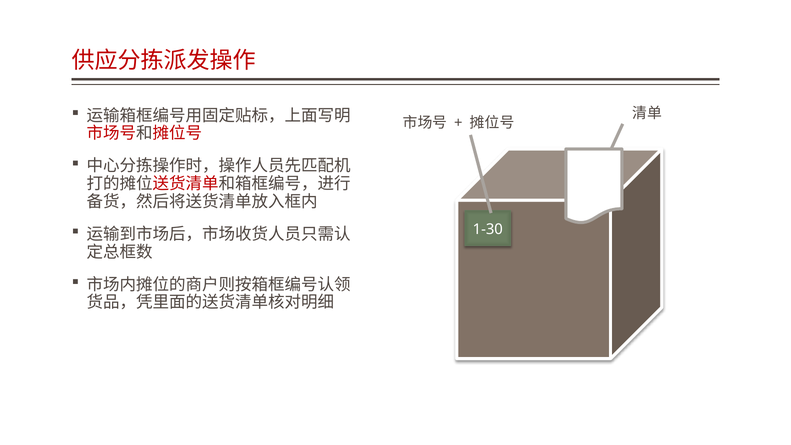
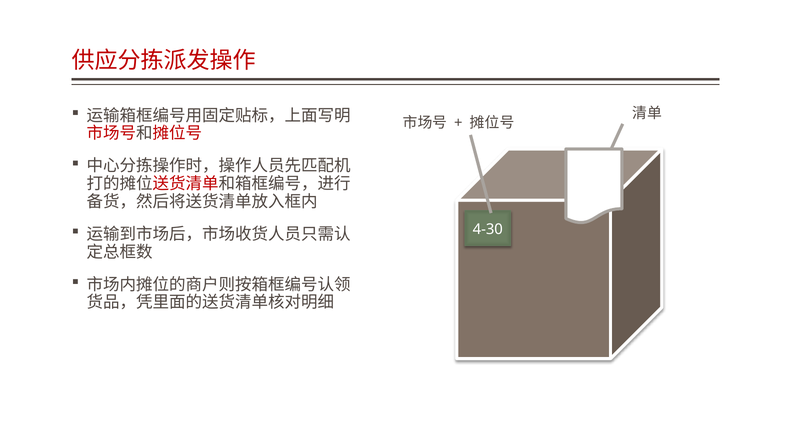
1-30: 1-30 -> 4-30
